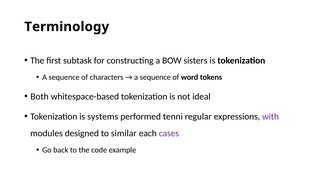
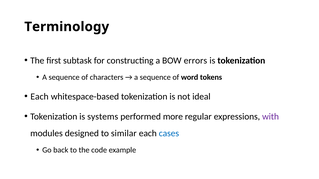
sisters: sisters -> errors
Both at (40, 97): Both -> Each
tenni: tenni -> more
cases colour: purple -> blue
